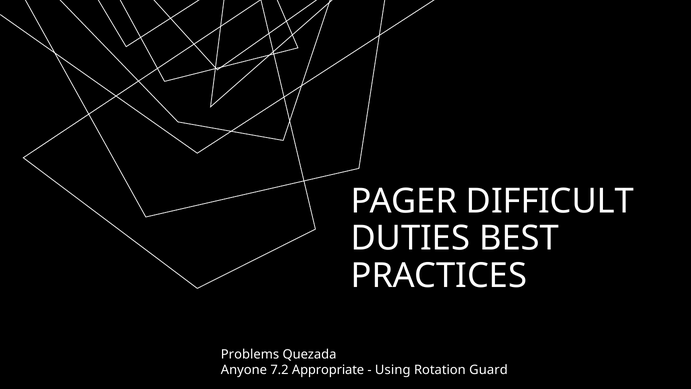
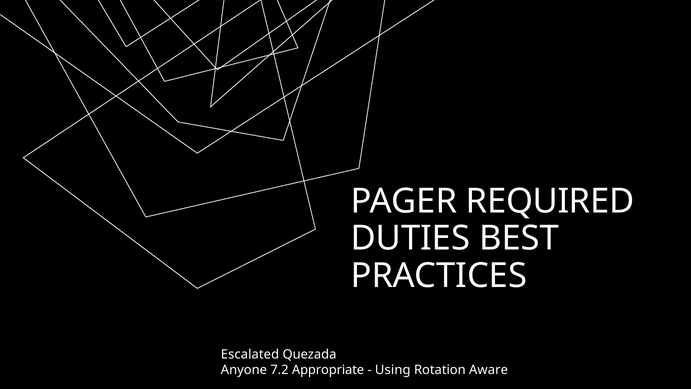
DIFFICULT: DIFFICULT -> REQUIRED
Problems: Problems -> Escalated
Guard: Guard -> Aware
